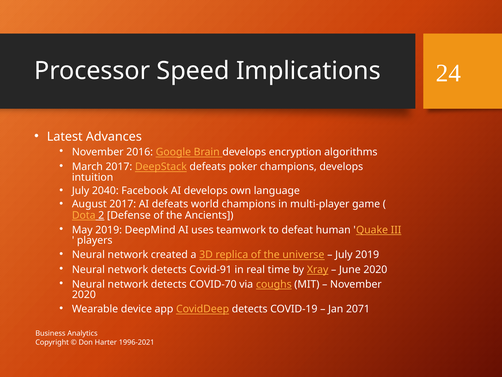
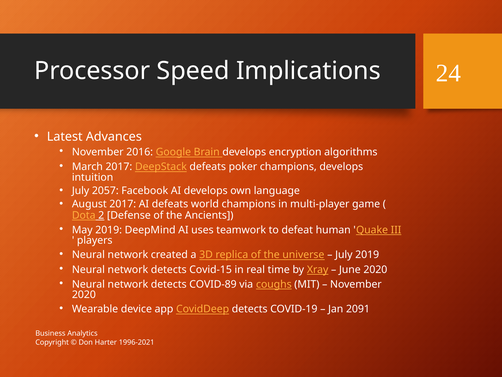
2040: 2040 -> 2057
Covid-91: Covid-91 -> Covid-15
COVID-70: COVID-70 -> COVID-89
2071: 2071 -> 2091
